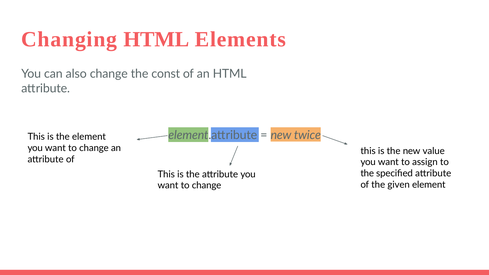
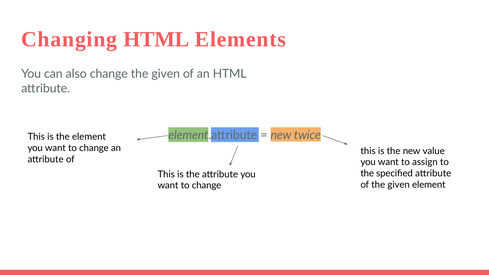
change the const: const -> given
